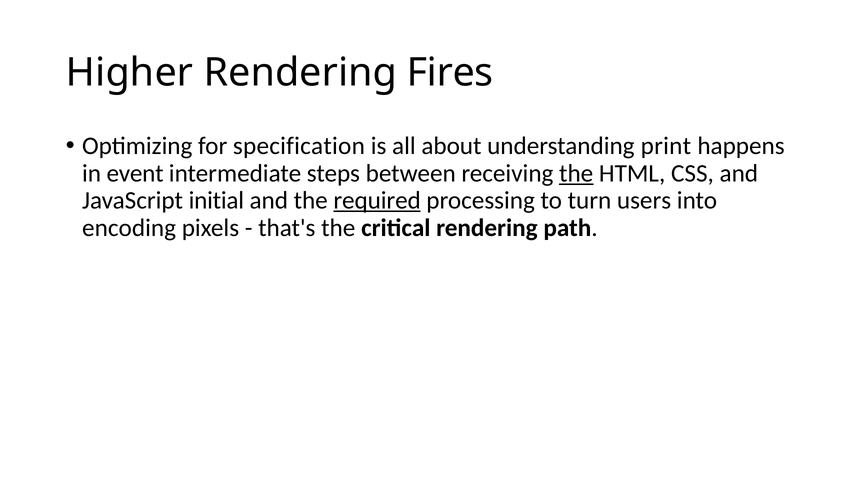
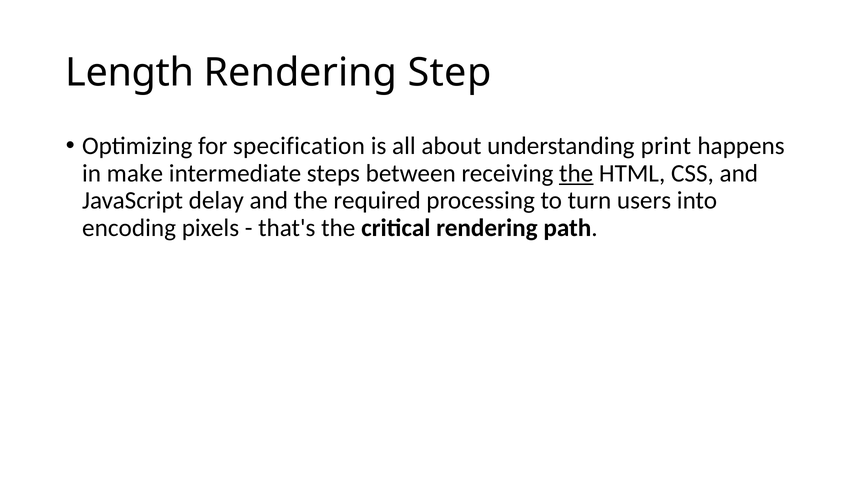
Higher: Higher -> Length
Fires: Fires -> Step
event: event -> make
initial: initial -> delay
required underline: present -> none
